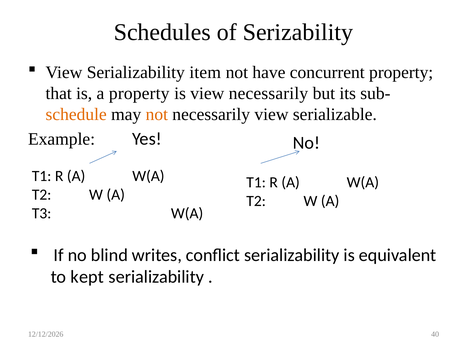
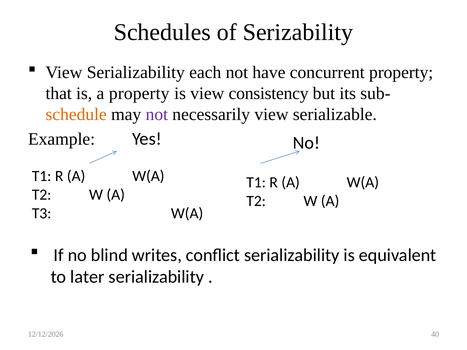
item: item -> each
view necessarily: necessarily -> consistency
not at (157, 115) colour: orange -> purple
kept: kept -> later
